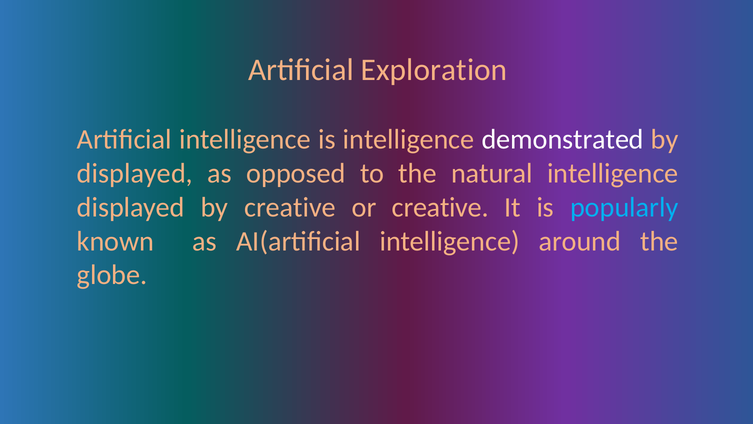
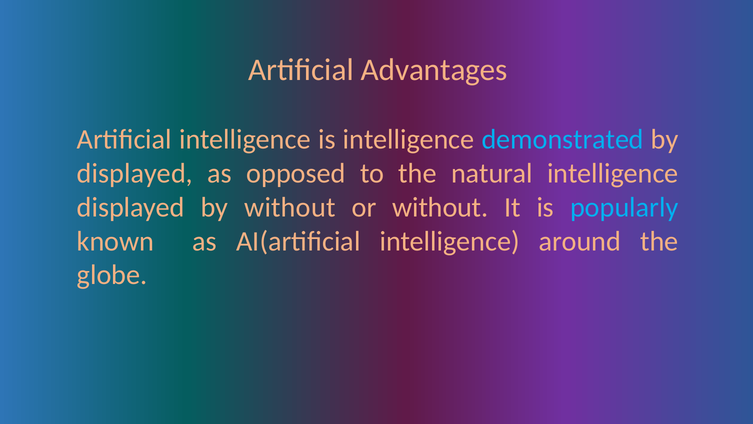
Exploration: Exploration -> Advantages
demonstrated colour: white -> light blue
by creative: creative -> without
or creative: creative -> without
